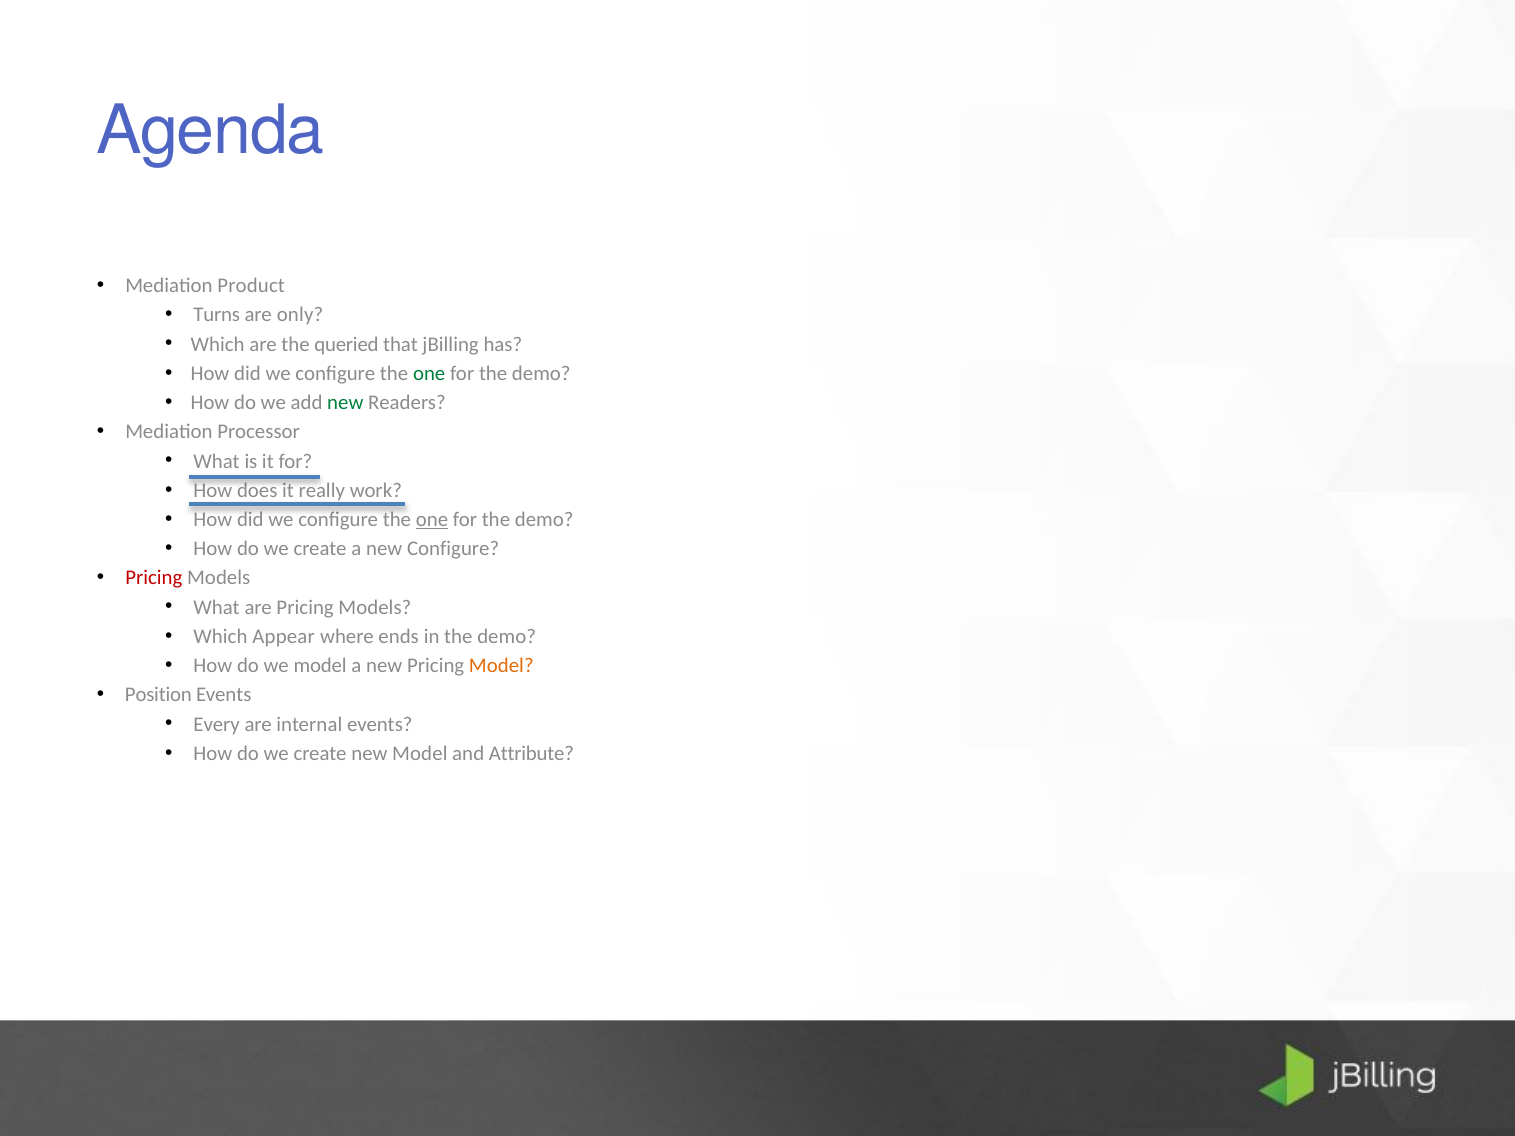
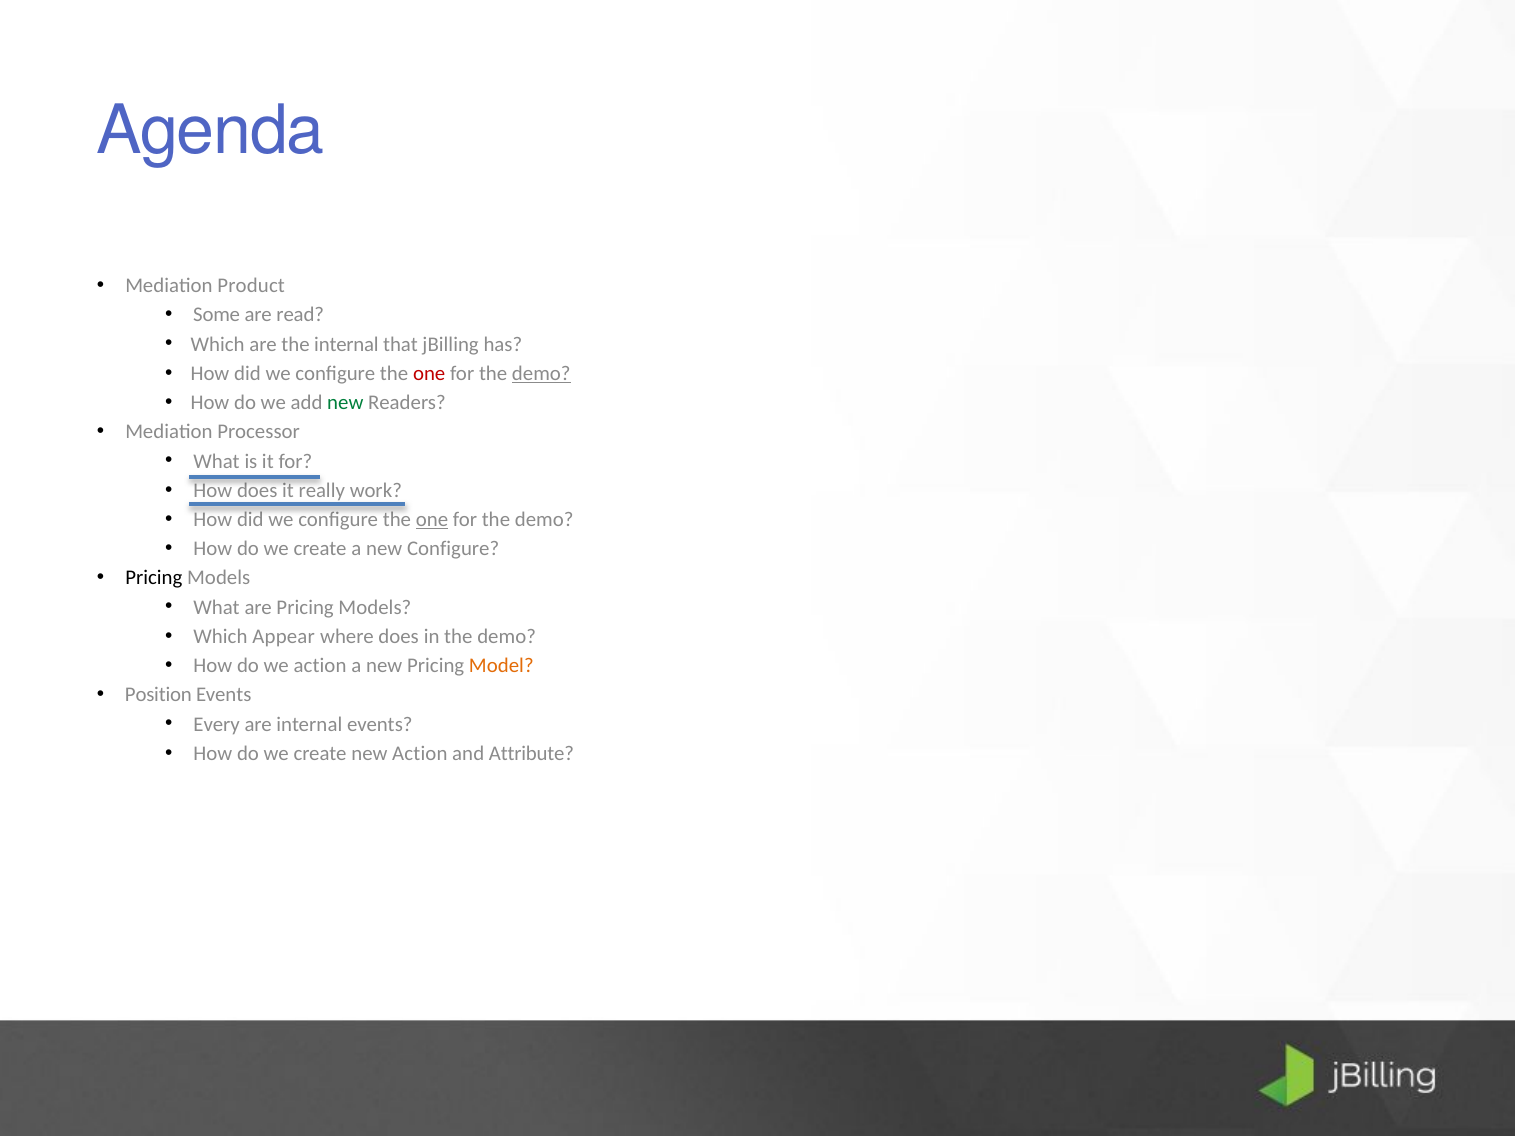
Turns: Turns -> Some
only: only -> read
the queried: queried -> internal
one at (429, 374) colour: green -> red
demo at (541, 374) underline: none -> present
Pricing at (154, 578) colour: red -> black
where ends: ends -> does
we model: model -> action
new Model: Model -> Action
